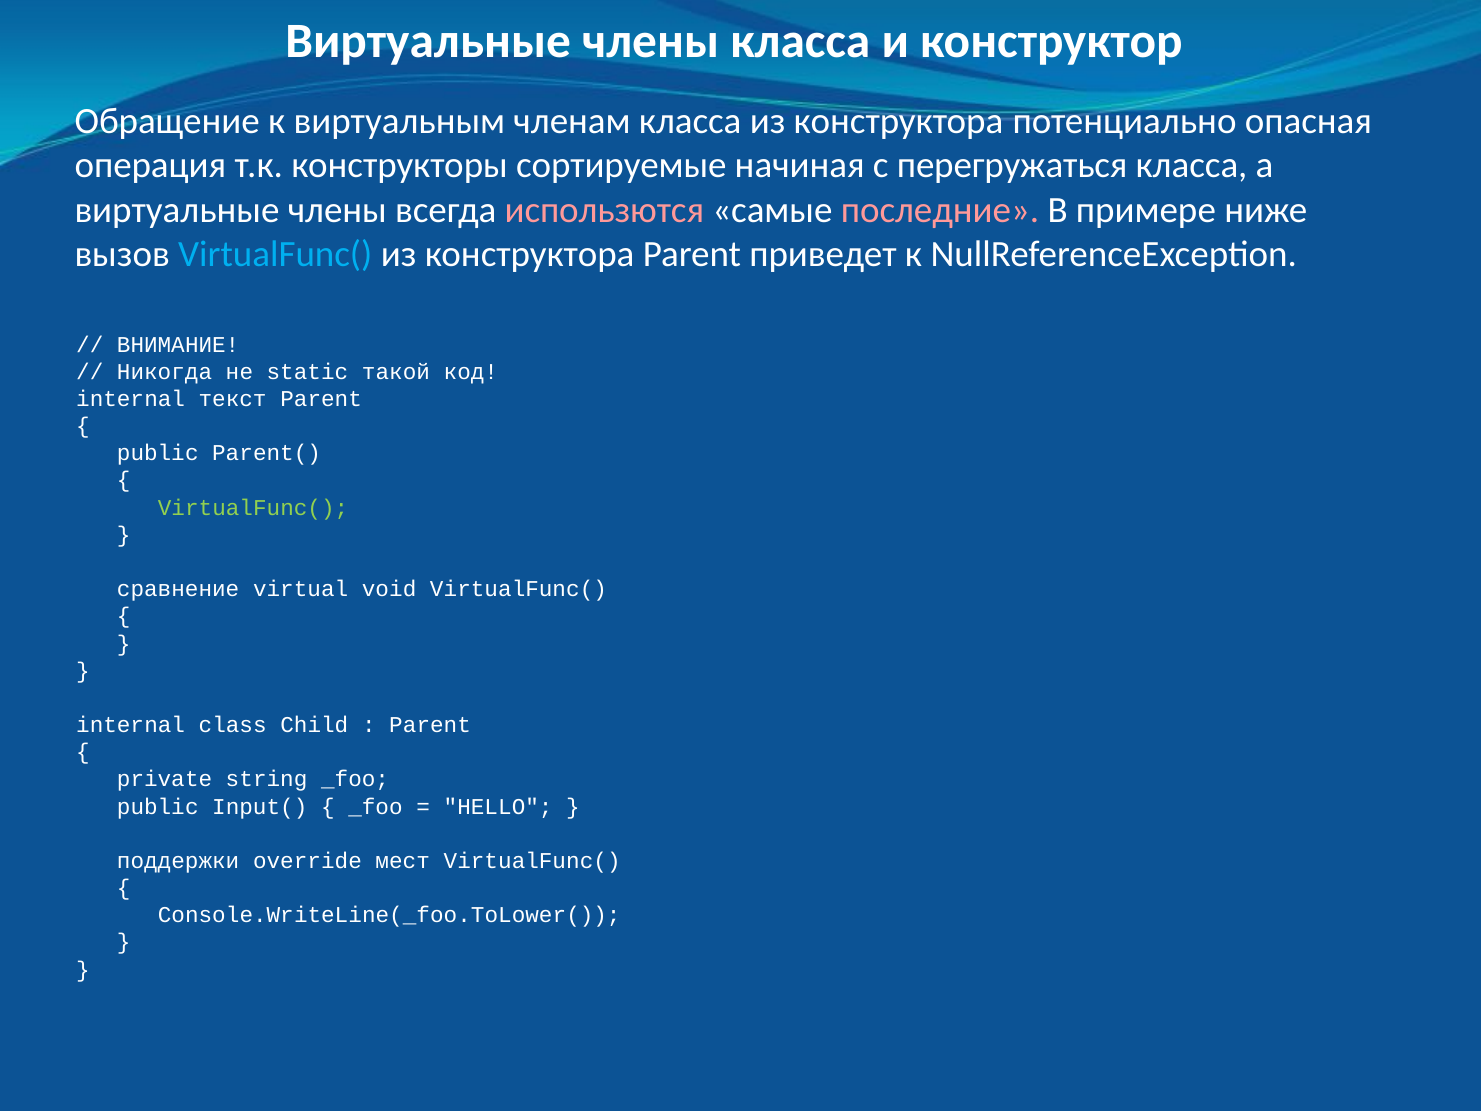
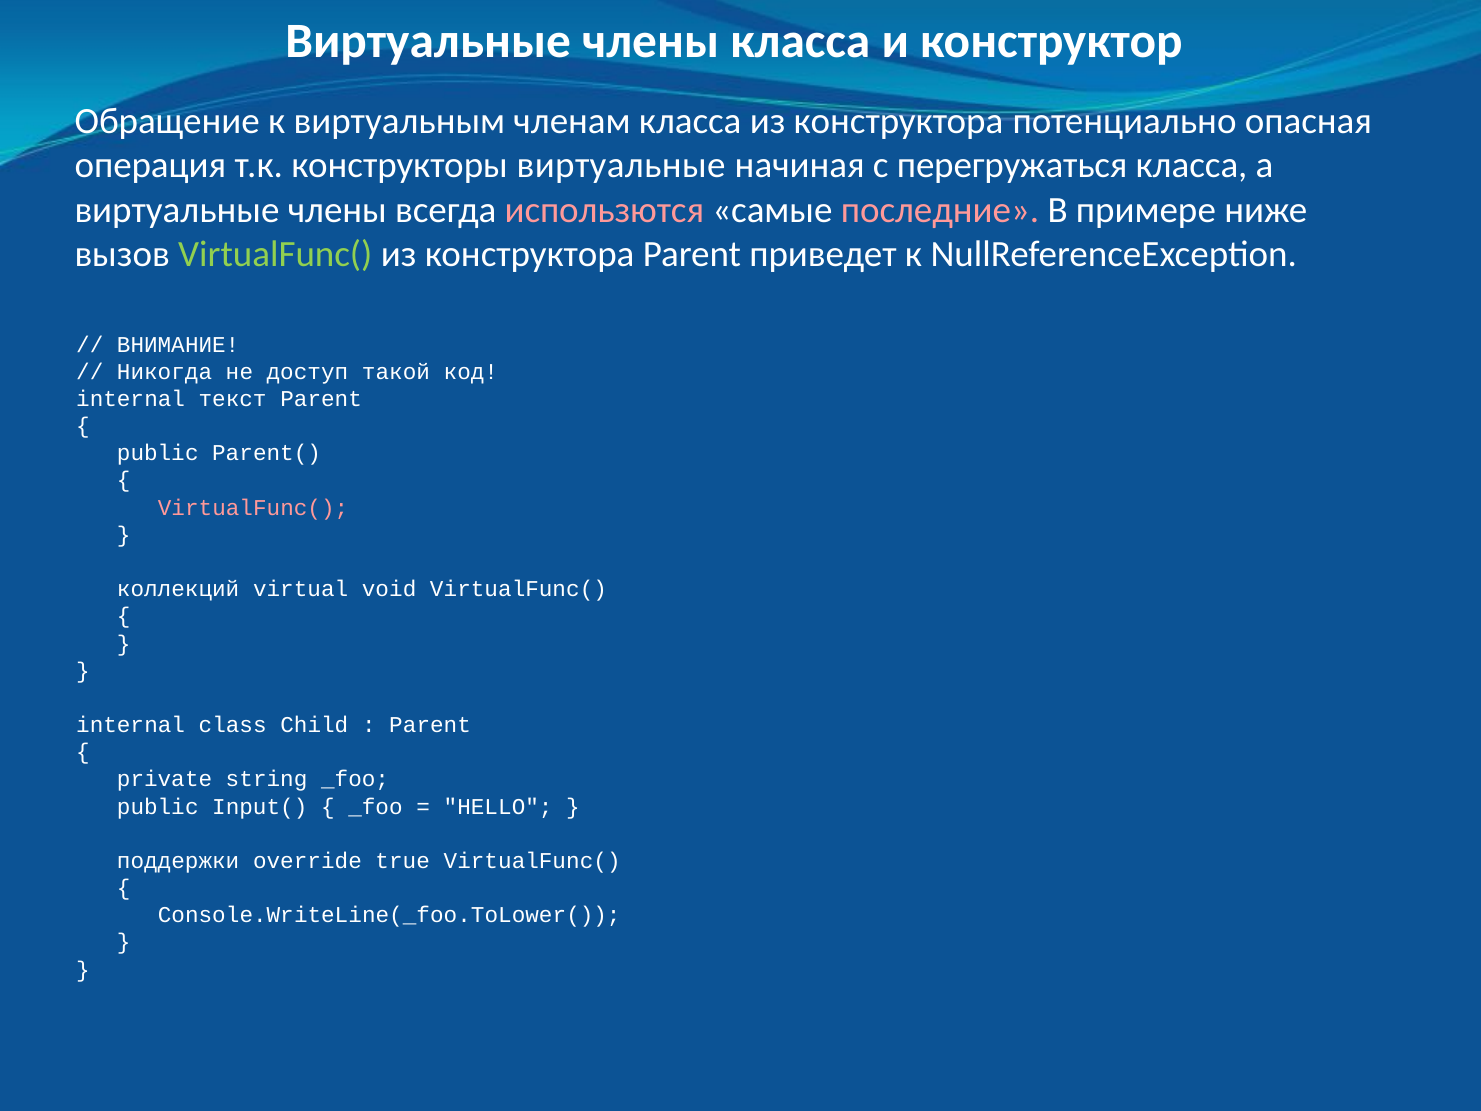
конструкторы сортируемые: сортируемые -> виртуальные
VirtualFunc( at (275, 254) colour: light blue -> light green
static: static -> доступ
VirtualFunc( at (253, 508) colour: light green -> pink
сравнение: сравнение -> коллекций
мест: мест -> true
